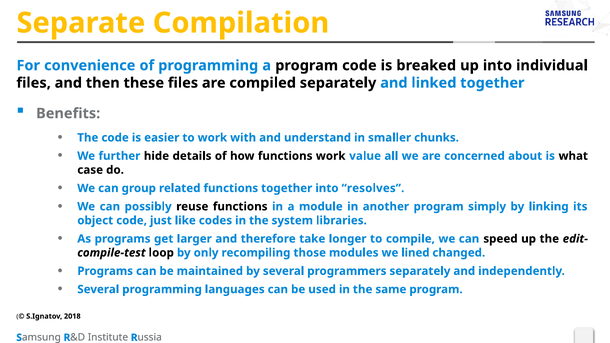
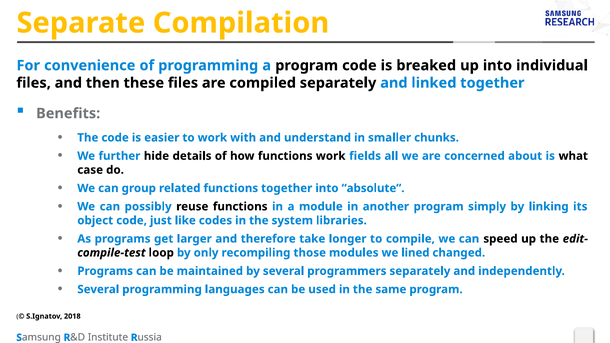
value: value -> fields
resolves: resolves -> absolute
